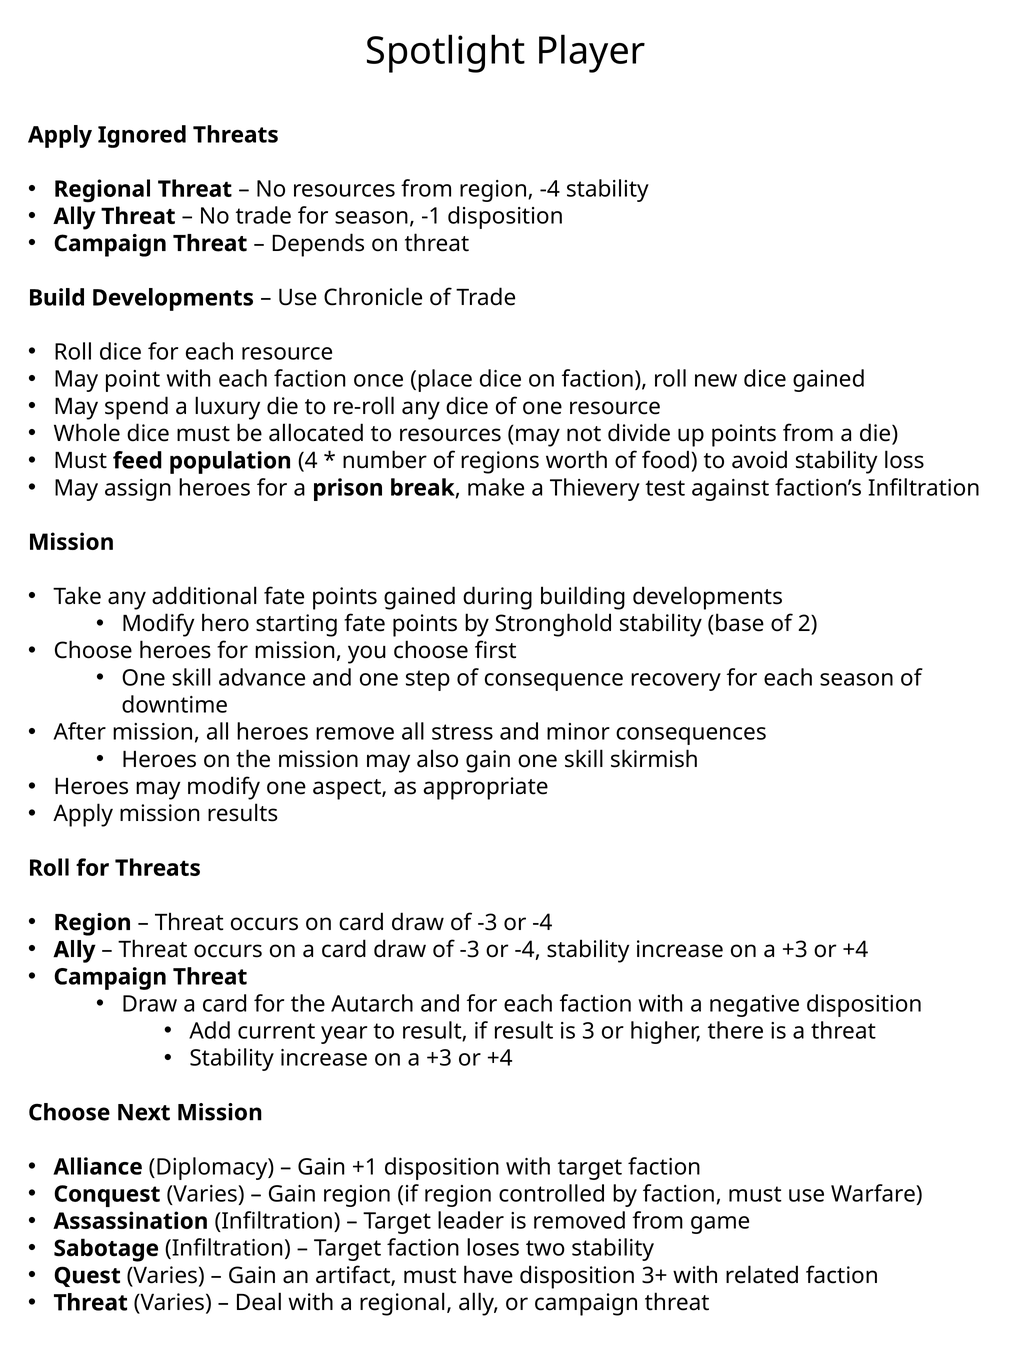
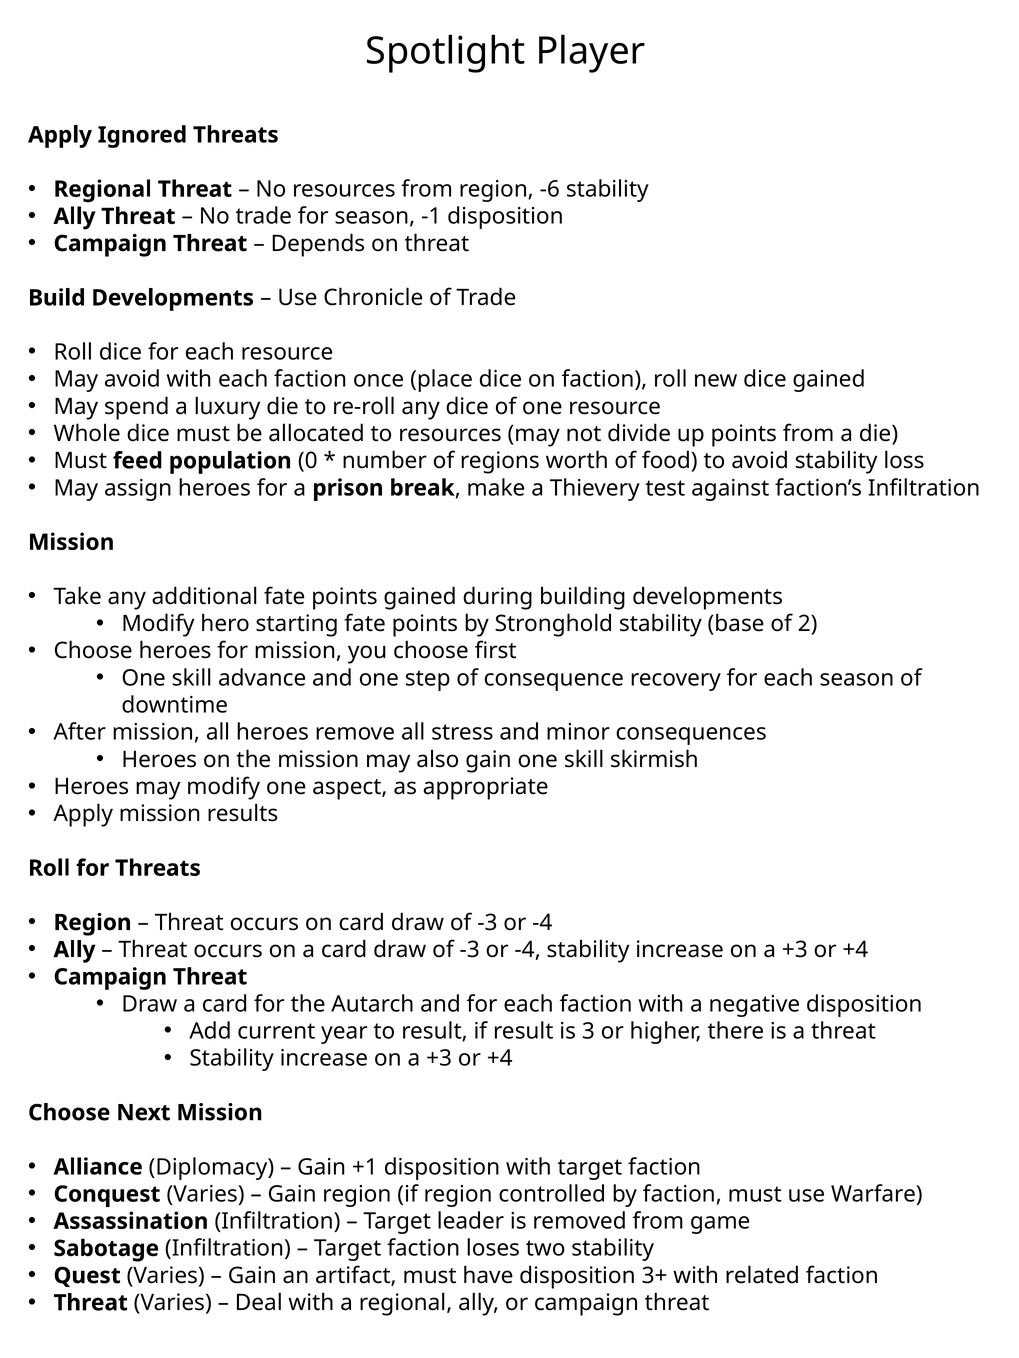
region -4: -4 -> -6
May point: point -> avoid
4: 4 -> 0
